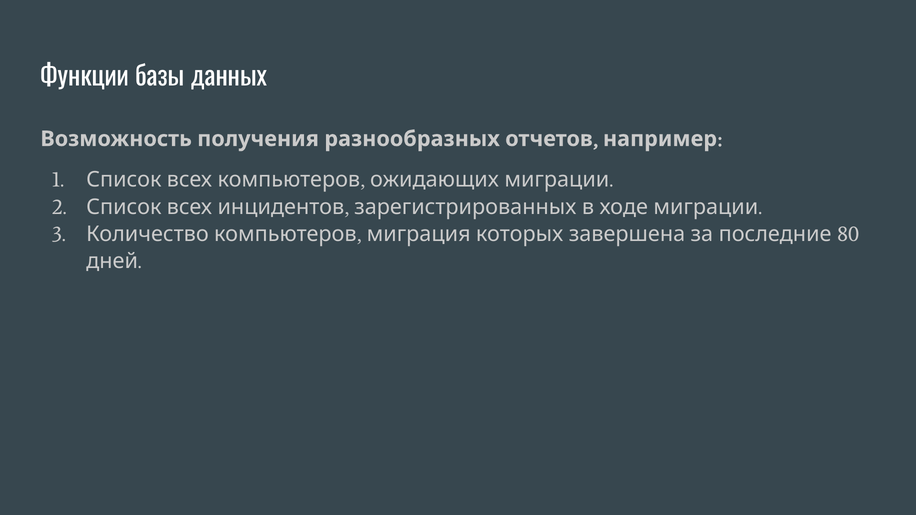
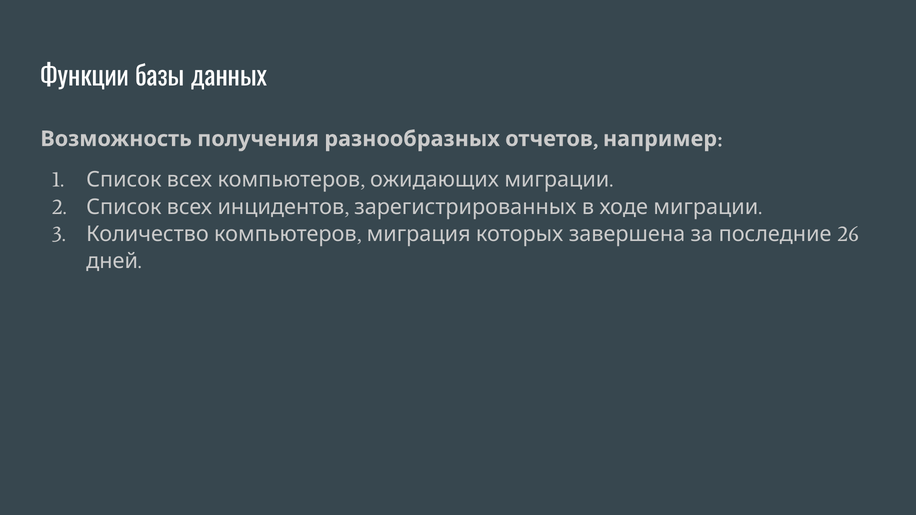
80: 80 -> 26
